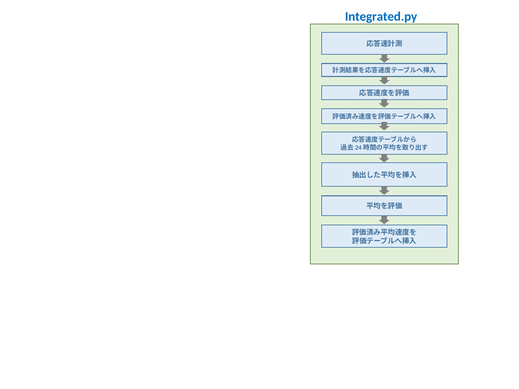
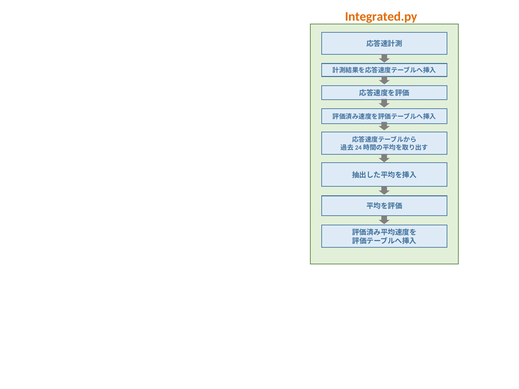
Integrated.py colour: blue -> orange
